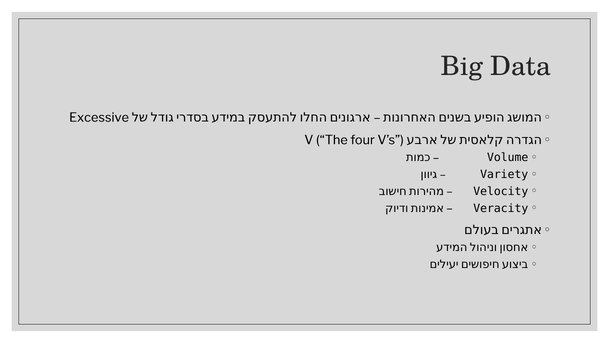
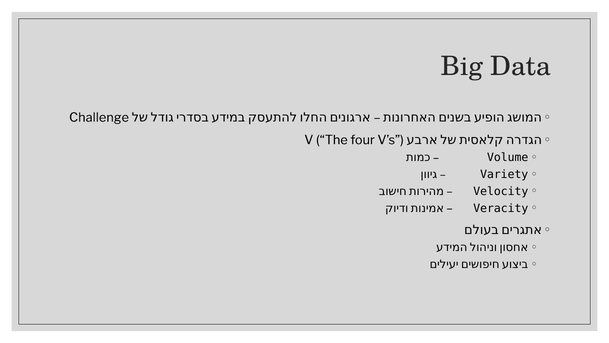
Excessive: Excessive -> Challenge
